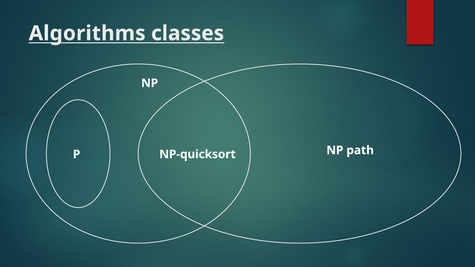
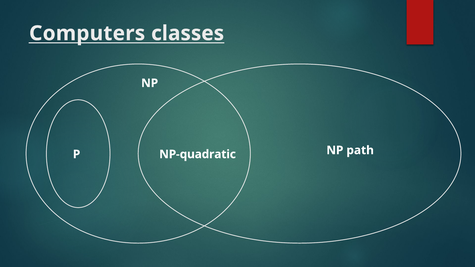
Algorithms: Algorithms -> Computers
NP-quicksort: NP-quicksort -> NP-quadratic
